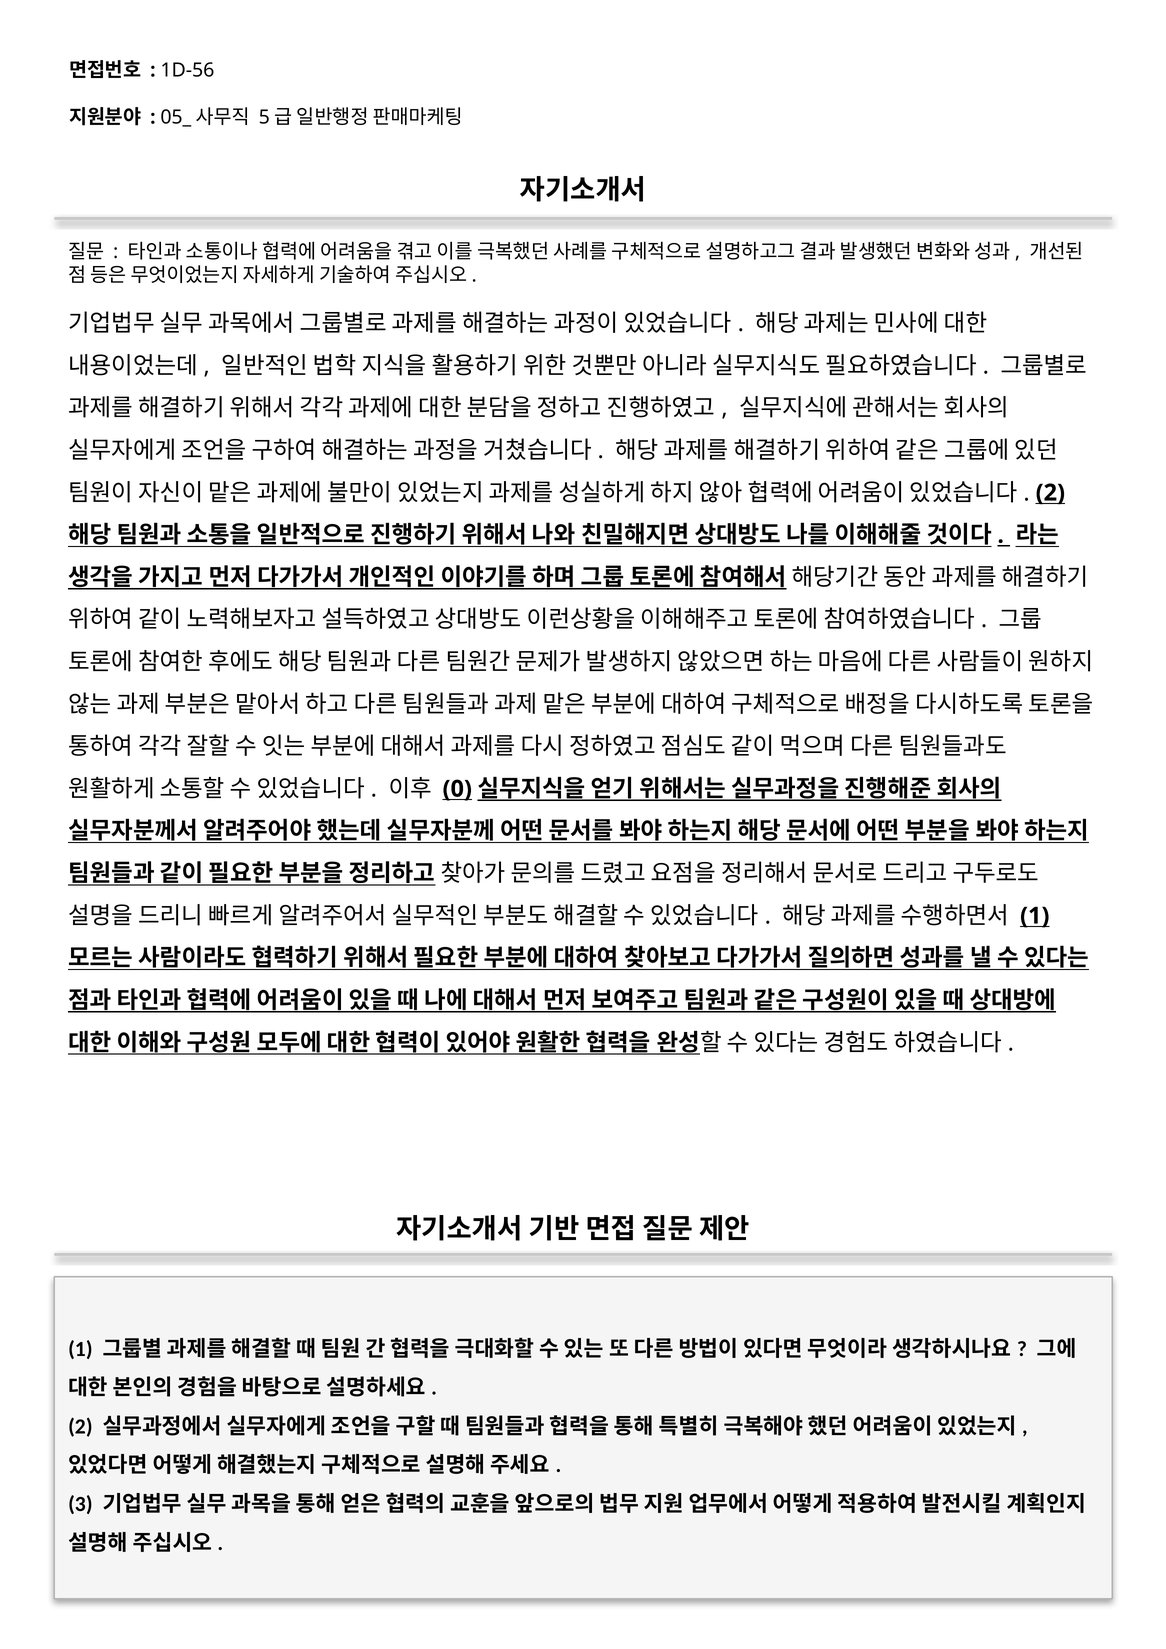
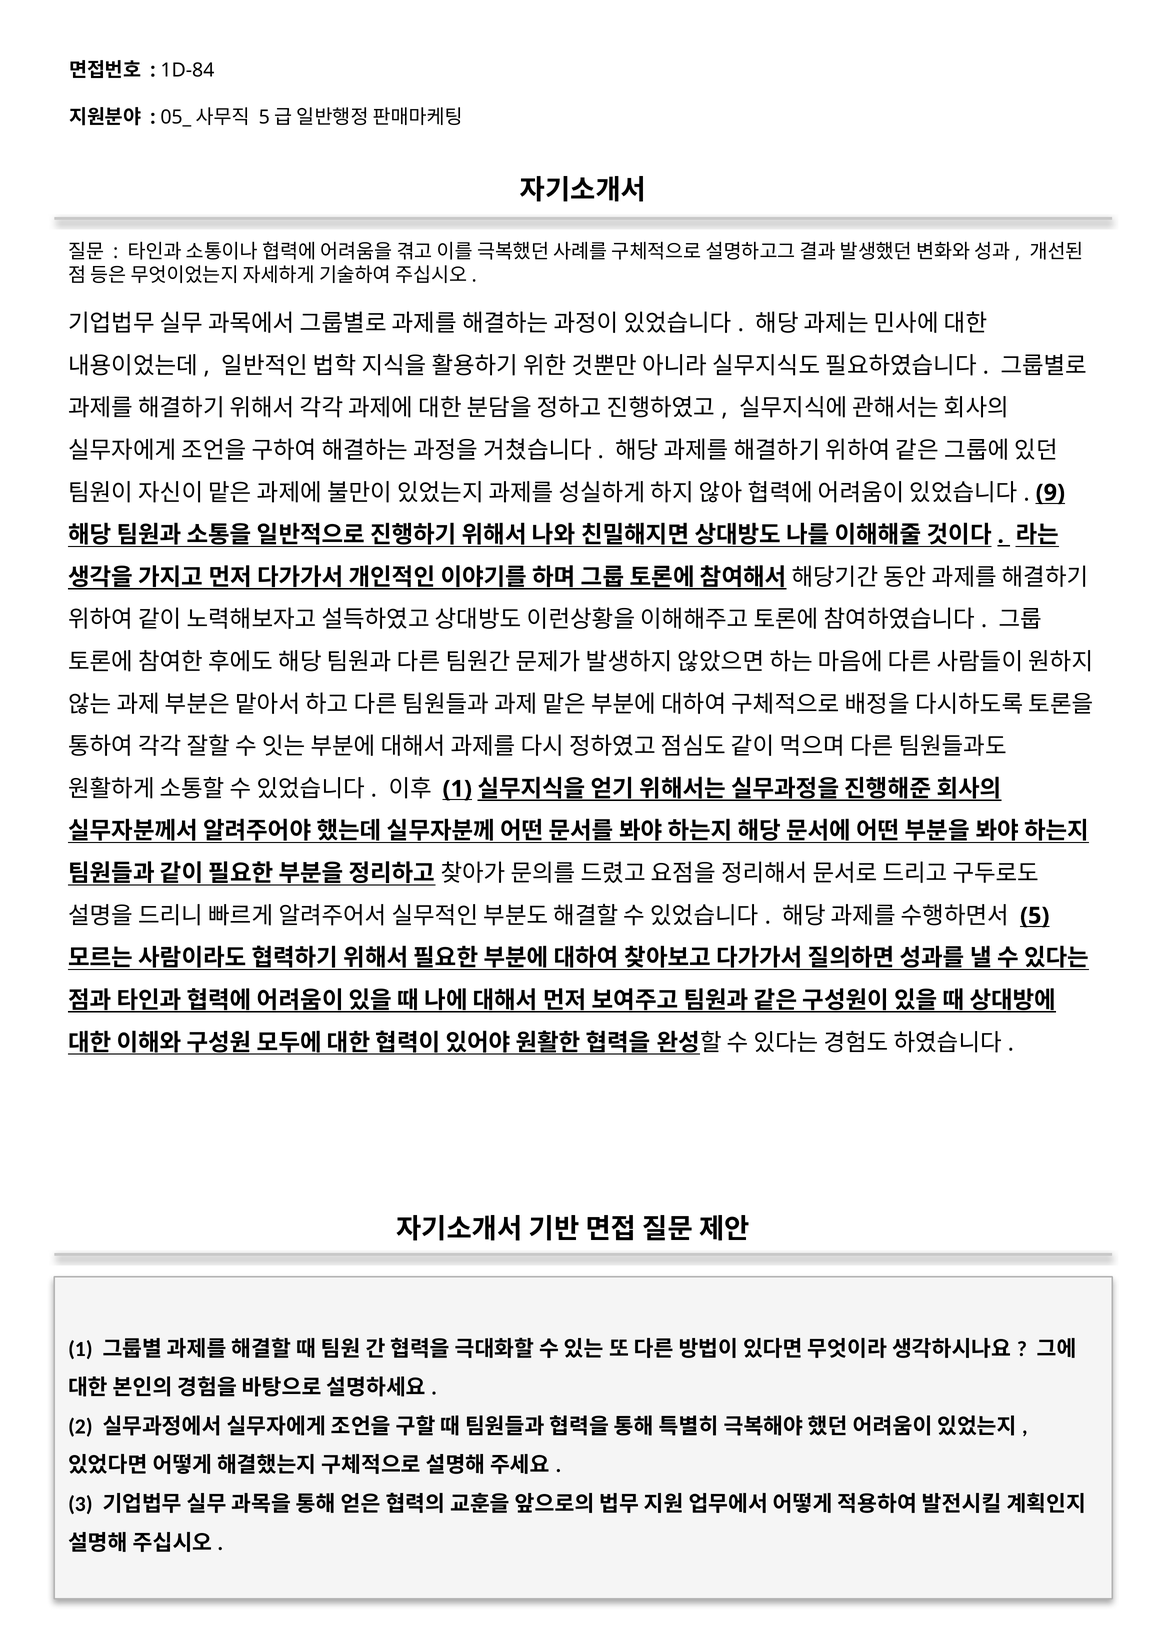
1D-56: 1D-56 -> 1D-84
2 at (1050, 493): 2 -> 9
0 at (457, 789): 0 -> 1
1 at (1035, 916): 1 -> 5
